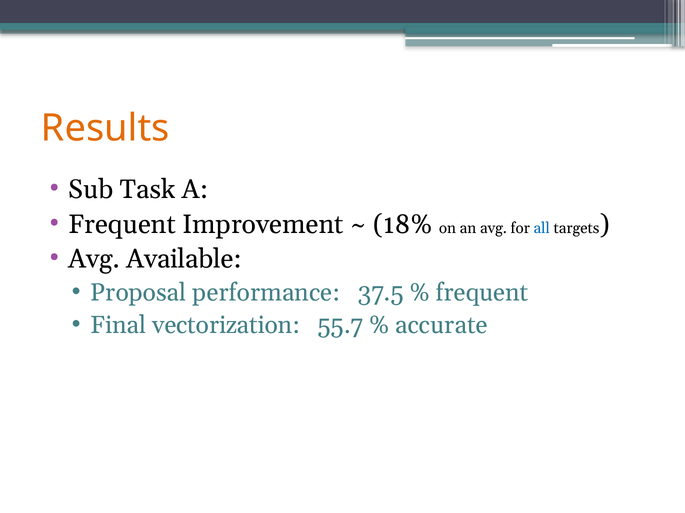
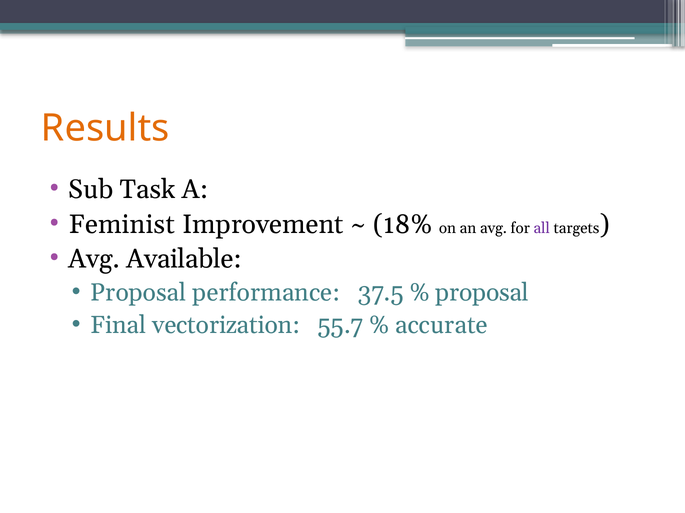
Frequent at (122, 225): Frequent -> Feminist
all colour: blue -> purple
frequent at (482, 293): frequent -> proposal
